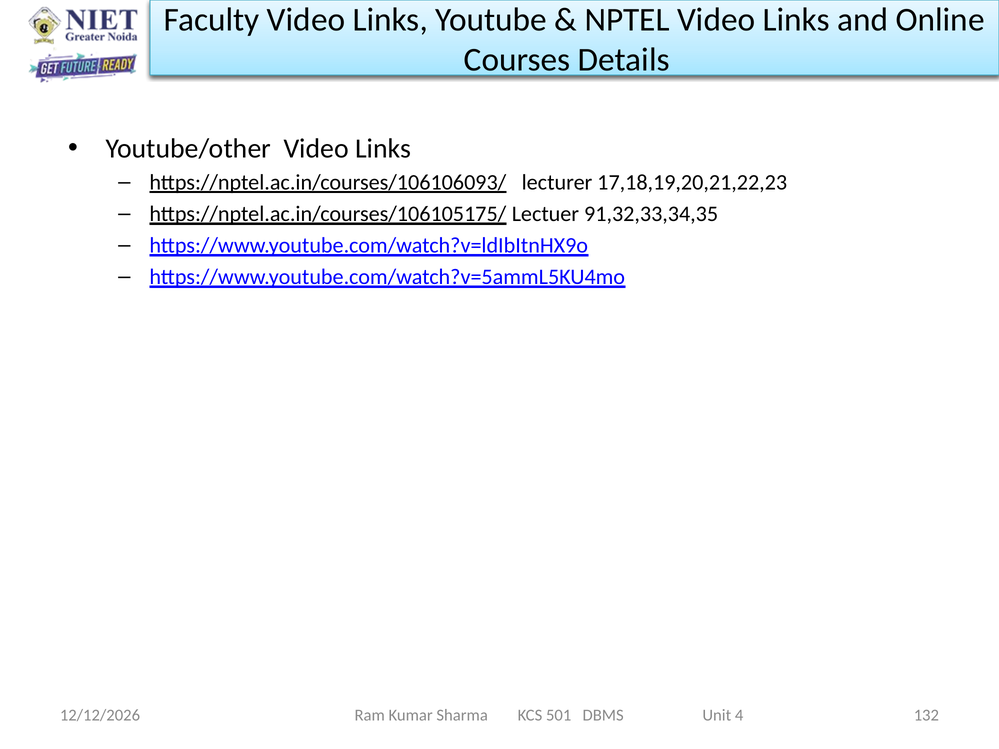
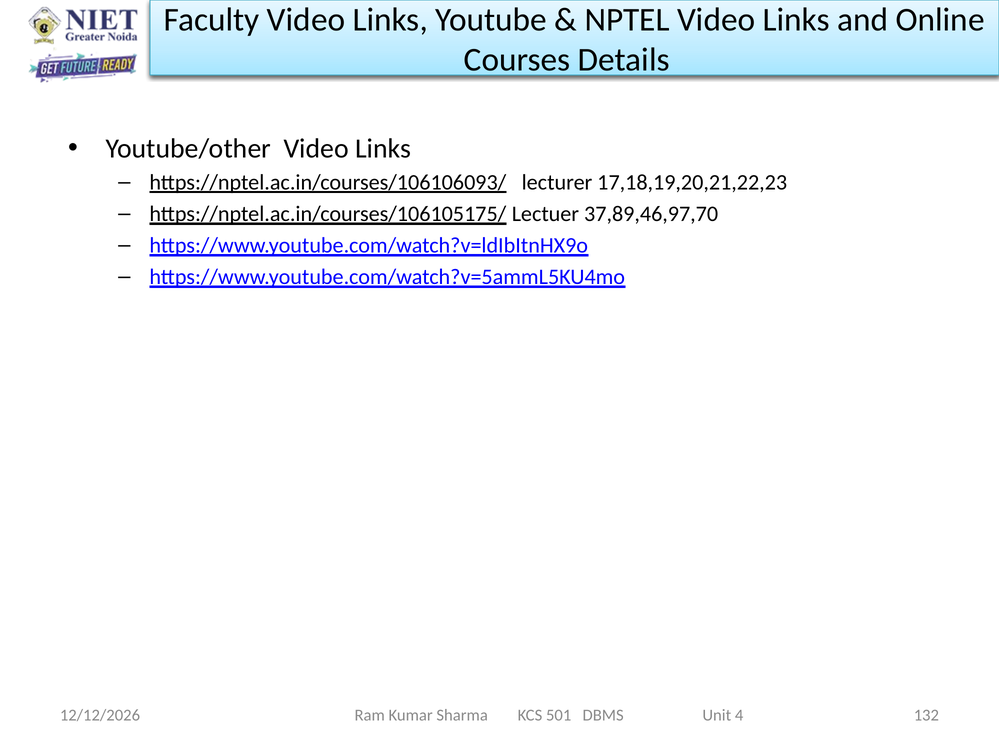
91,32,33,34,35: 91,32,33,34,35 -> 37,89,46,97,70
